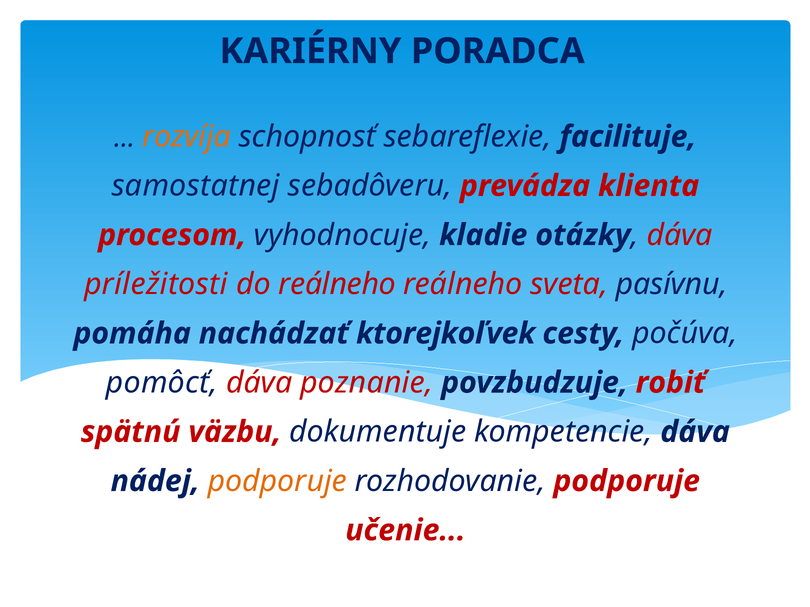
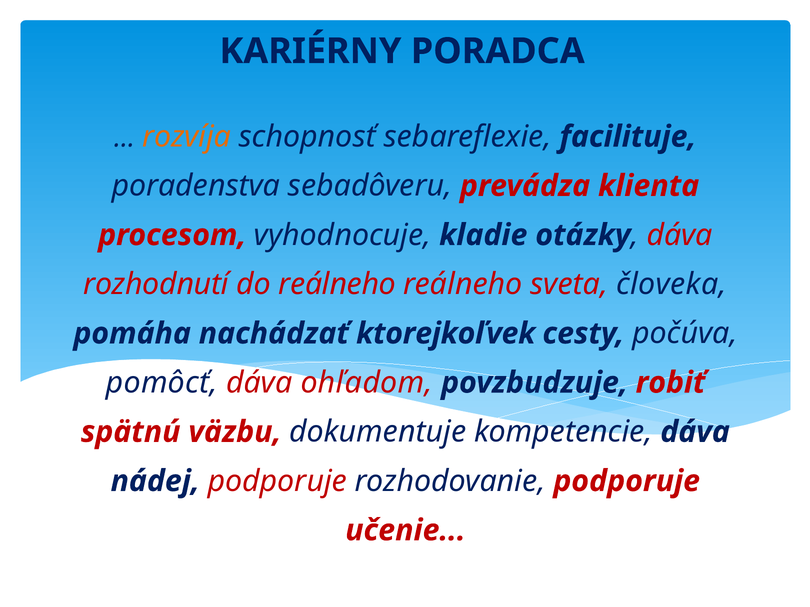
samostatnej: samostatnej -> poradenstva
príležitosti: príležitosti -> rozhodnutí
pasívnu: pasívnu -> človeka
poznanie: poznanie -> ohľadom
podporuje at (277, 481) colour: orange -> red
